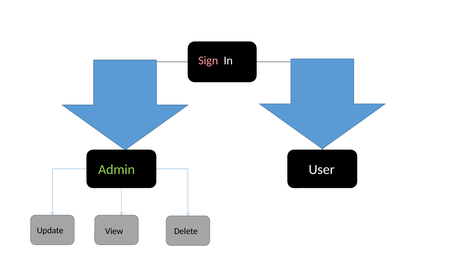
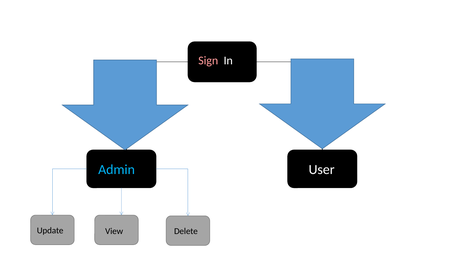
Admin colour: light green -> light blue
